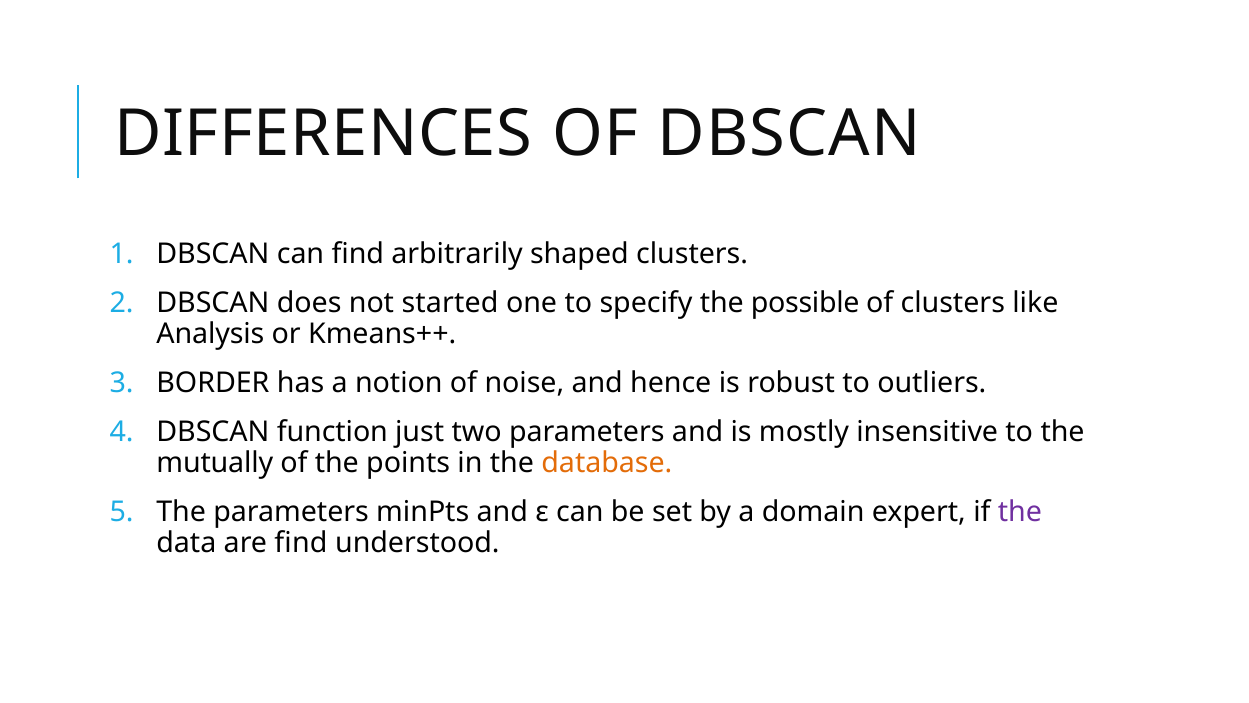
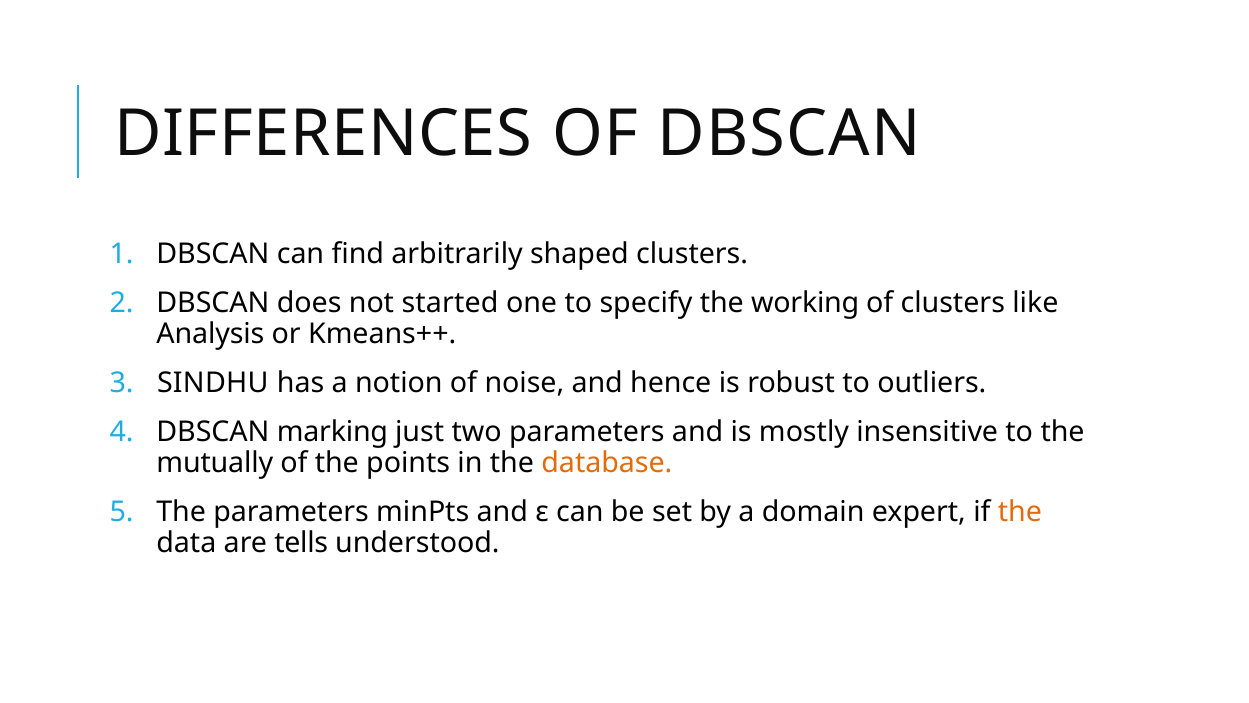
possible: possible -> working
BORDER: BORDER -> SINDHU
function: function -> marking
the at (1020, 512) colour: purple -> orange
are find: find -> tells
